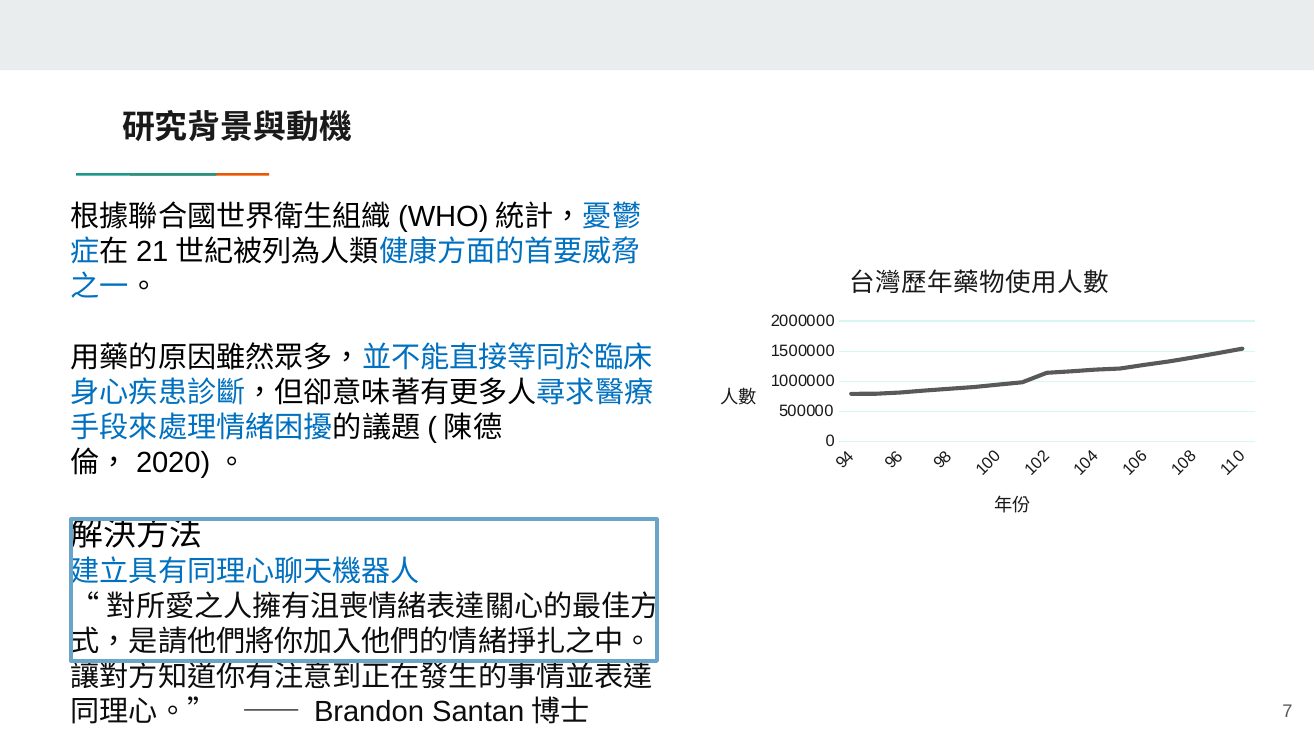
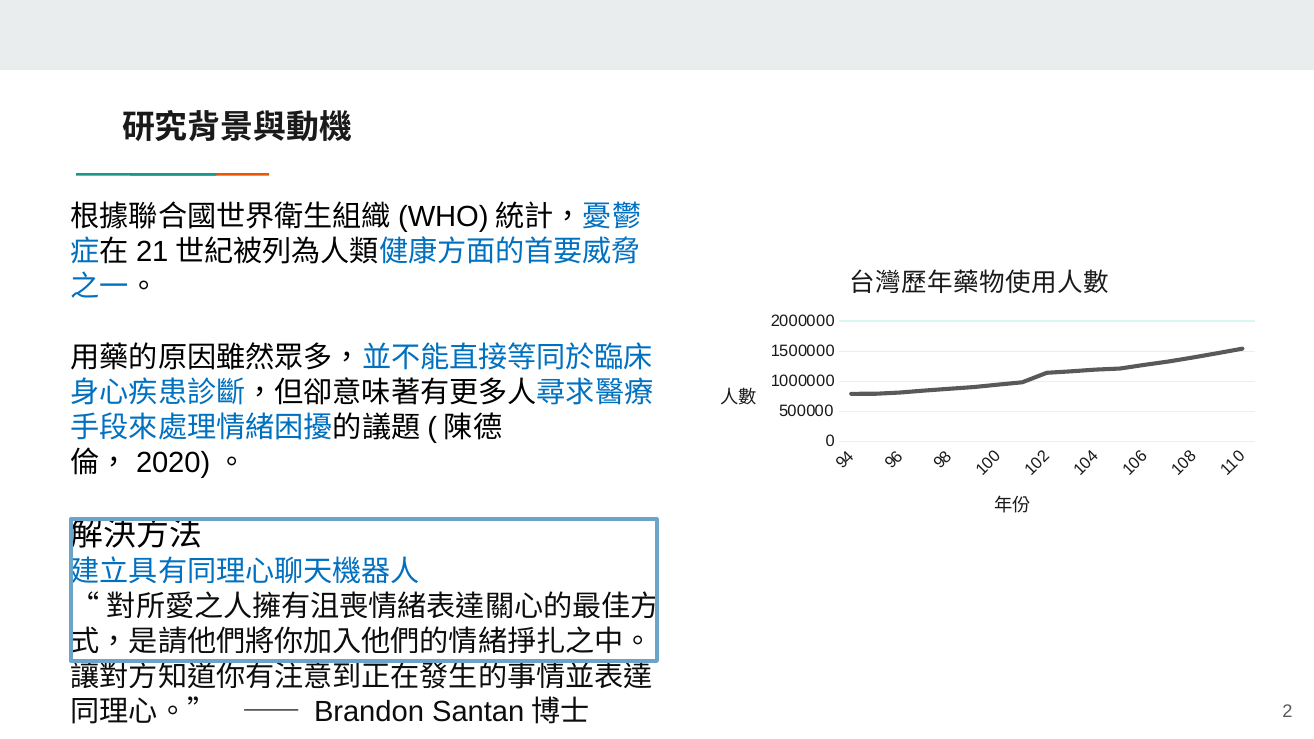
7 at (1287, 712): 7 -> 2
